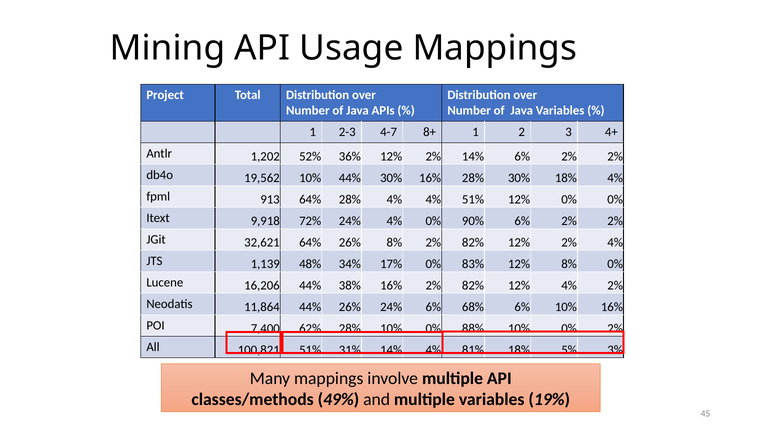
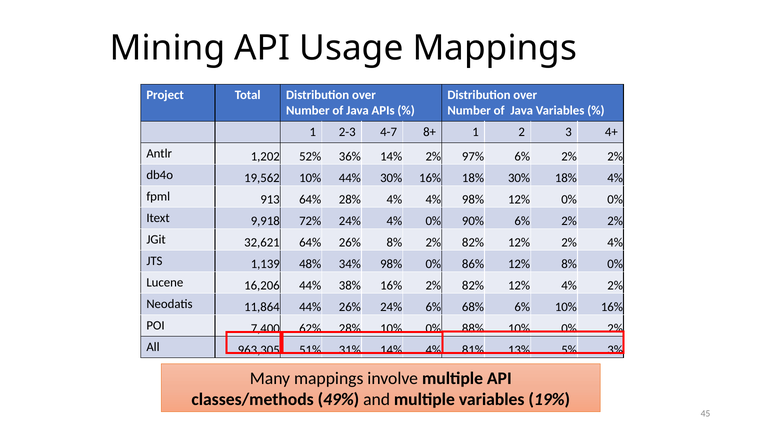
36% 12%: 12% -> 14%
2% 14%: 14% -> 97%
16% 28%: 28% -> 18%
4% 51%: 51% -> 98%
34% 17%: 17% -> 98%
83%: 83% -> 86%
100,821: 100,821 -> 963,305
81% 18%: 18% -> 13%
